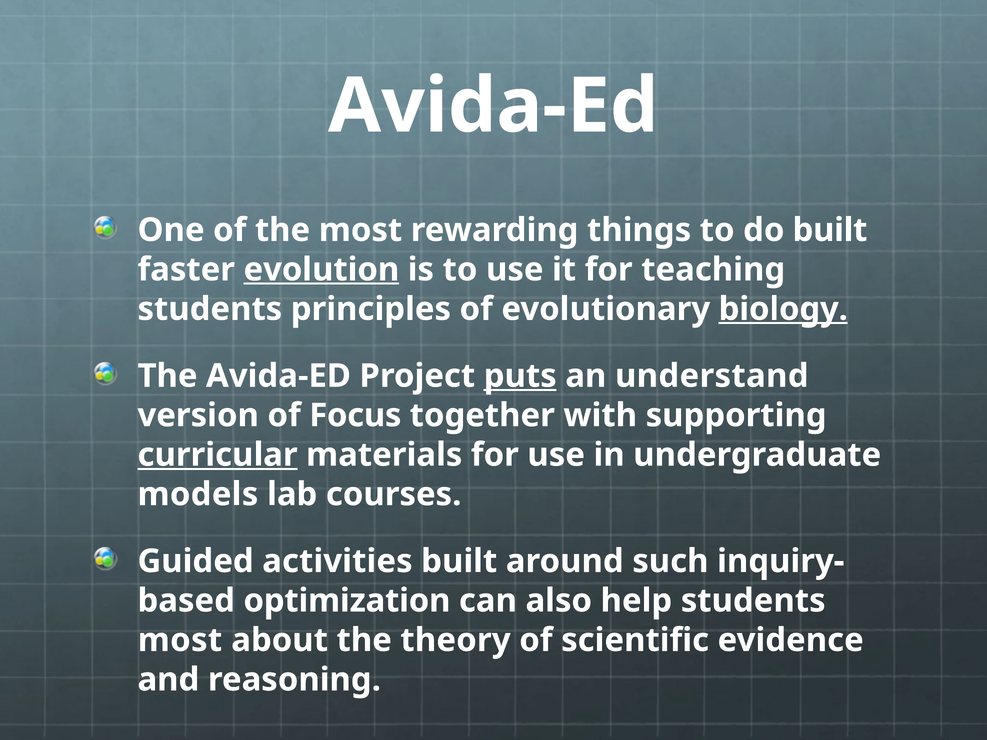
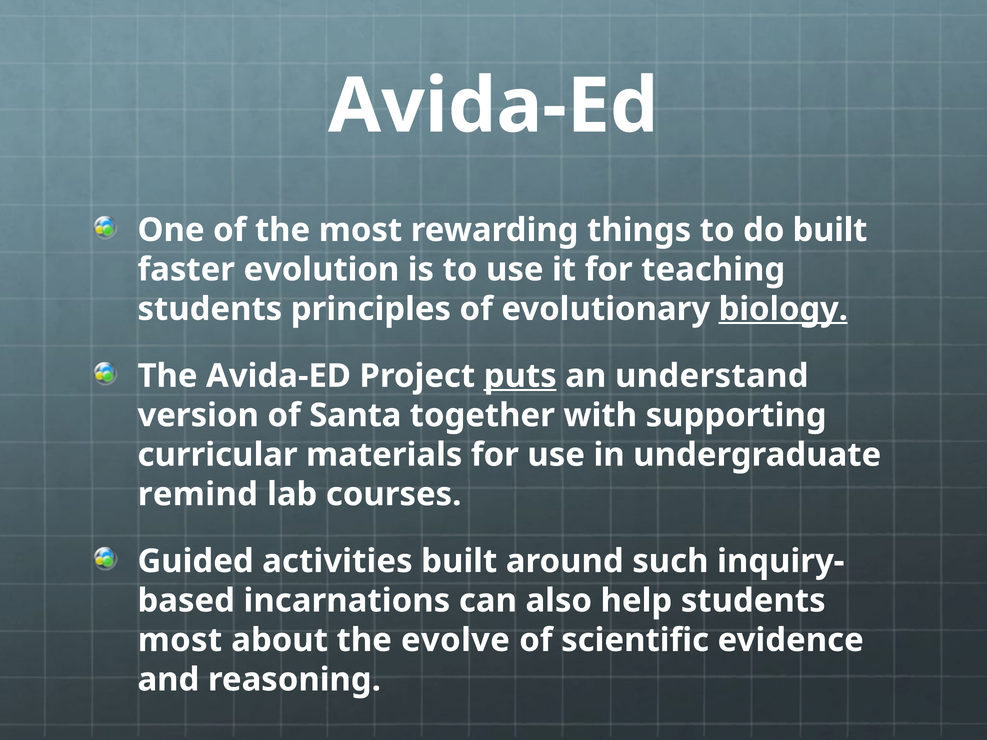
evolution underline: present -> none
Focus: Focus -> Santa
curricular underline: present -> none
models: models -> remind
optimization: optimization -> incarnations
theory: theory -> evolve
